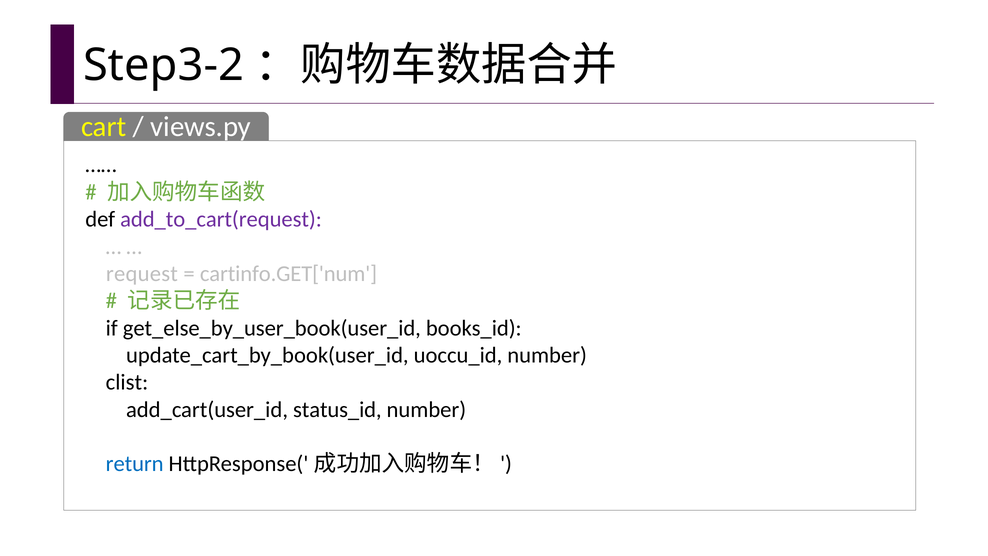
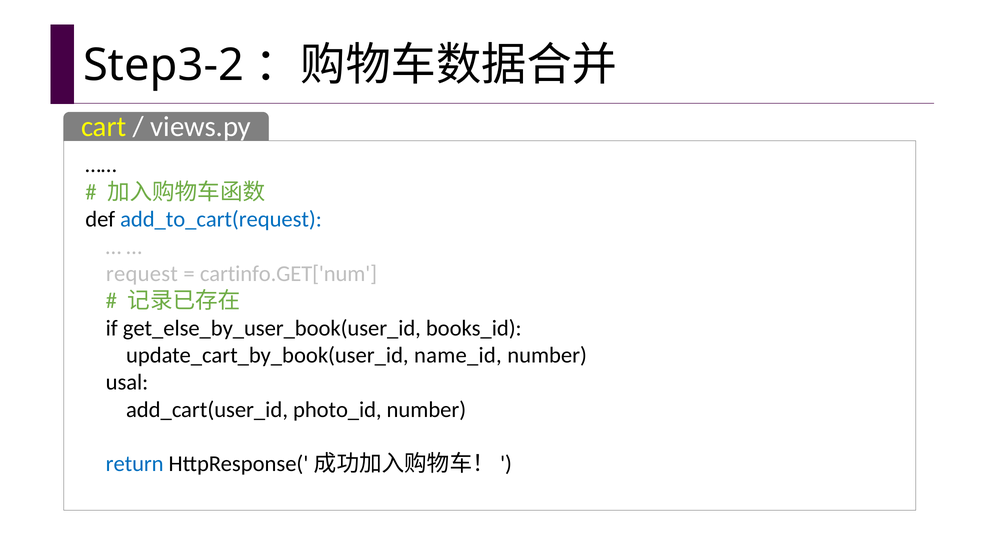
add_to_cart(request colour: purple -> blue
uoccu_id: uoccu_id -> name_id
clist: clist -> usal
status_id: status_id -> photo_id
